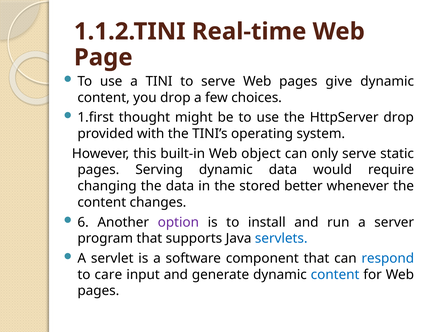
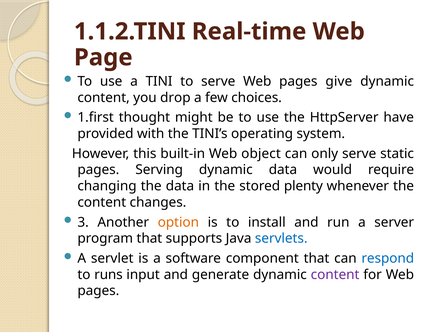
HttpServer drop: drop -> have
better: better -> plenty
6: 6 -> 3
option colour: purple -> orange
care: care -> runs
content at (335, 275) colour: blue -> purple
